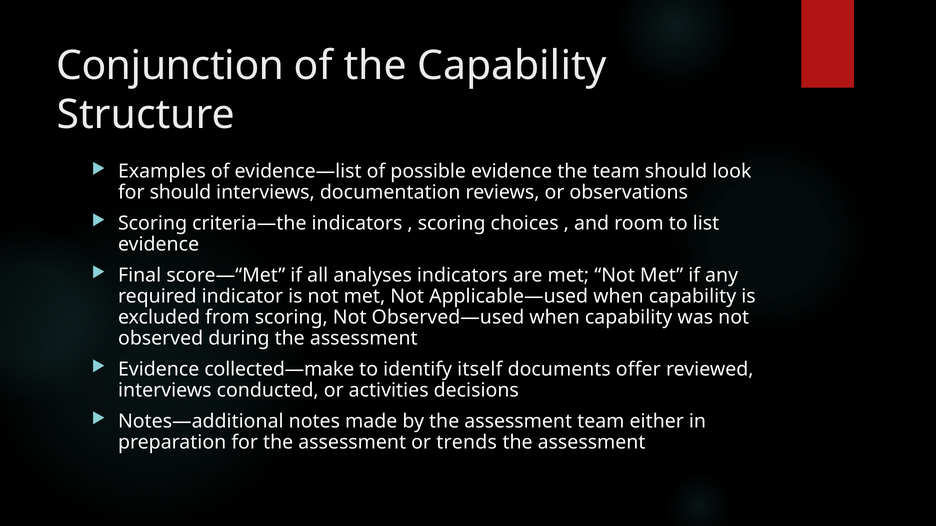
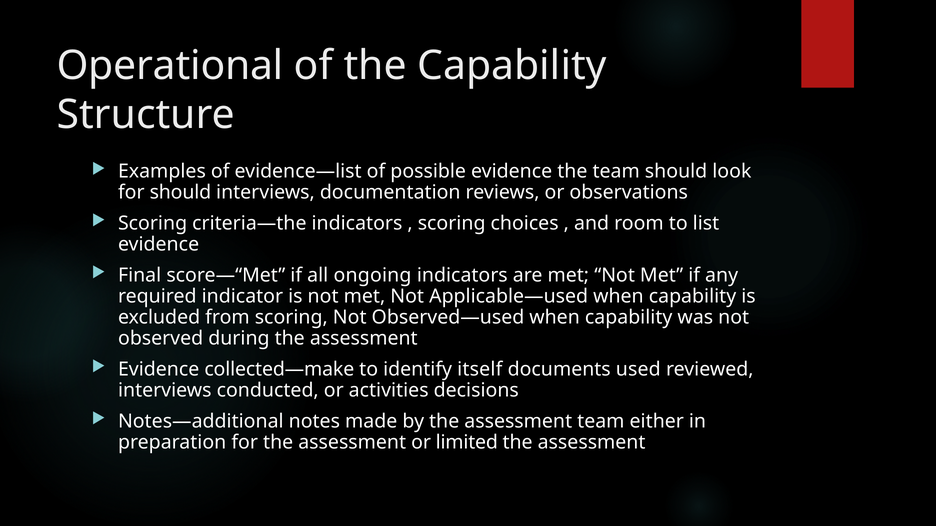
Conjunction: Conjunction -> Operational
analyses: analyses -> ongoing
offer: offer -> used
trends: trends -> limited
